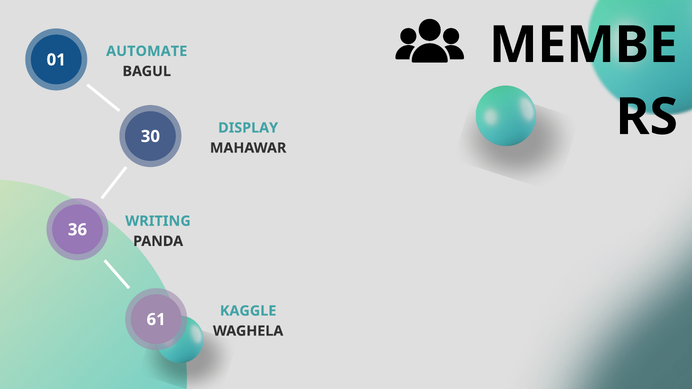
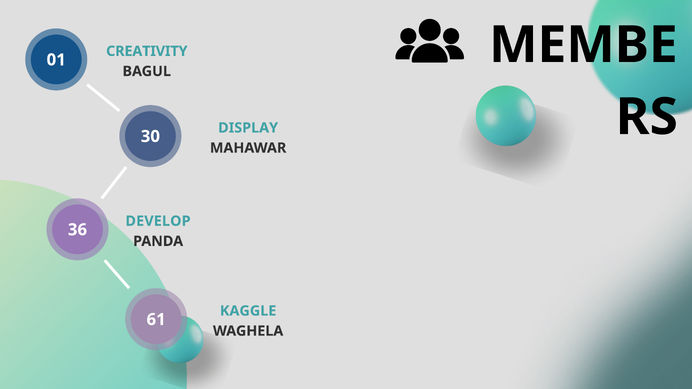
AUTOMATE: AUTOMATE -> CREATIVITY
WRITING: WRITING -> DEVELOP
